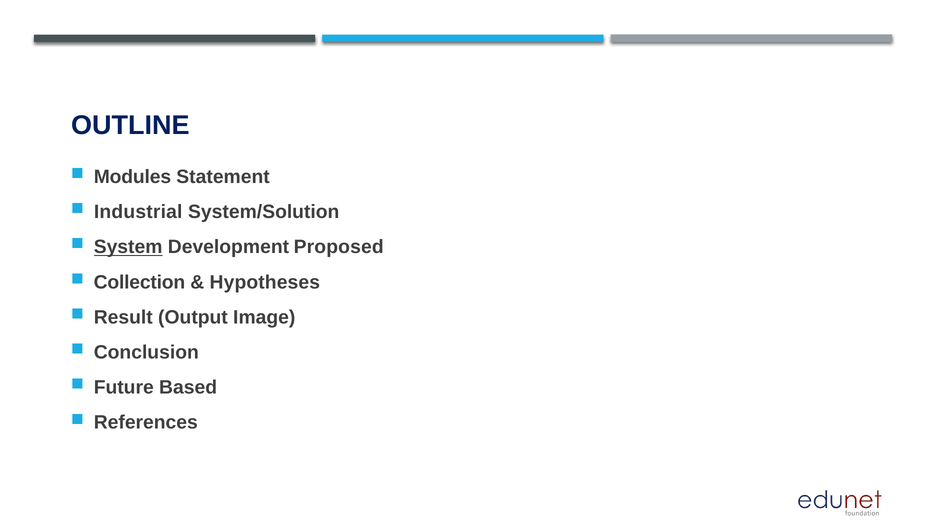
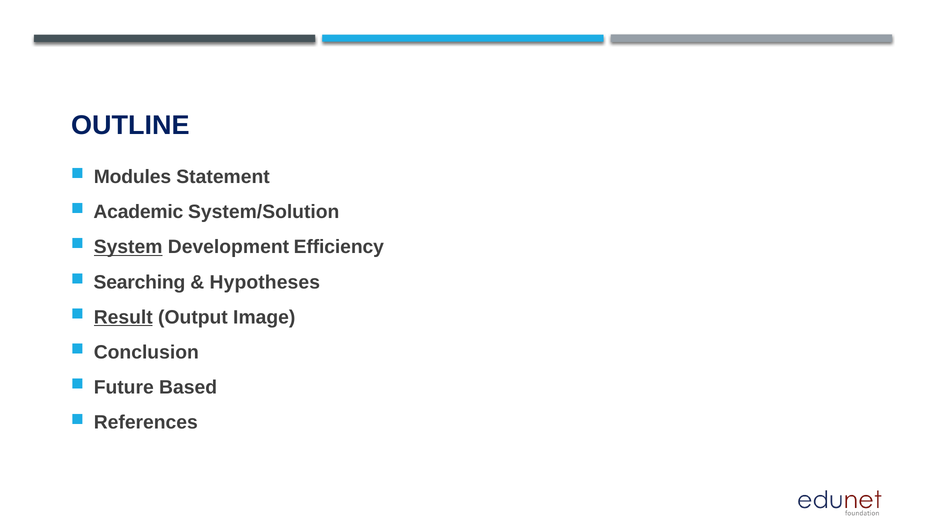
Industrial: Industrial -> Academic
Proposed: Proposed -> Efficiency
Collection: Collection -> Searching
Result underline: none -> present
